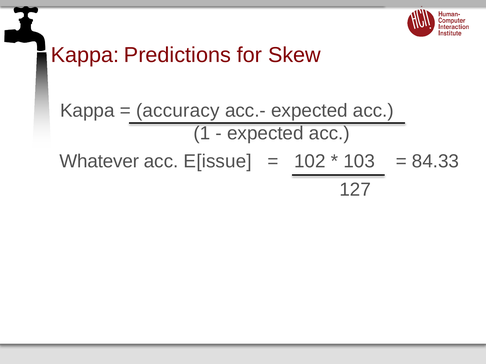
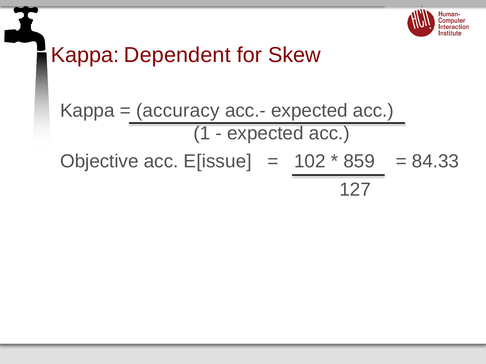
Predictions: Predictions -> Dependent
Whatever: Whatever -> Objective
103: 103 -> 859
